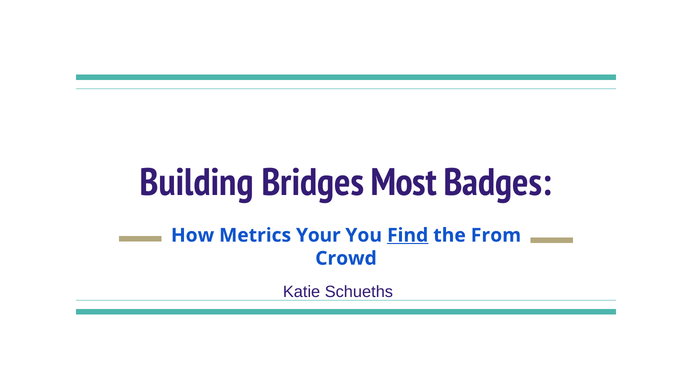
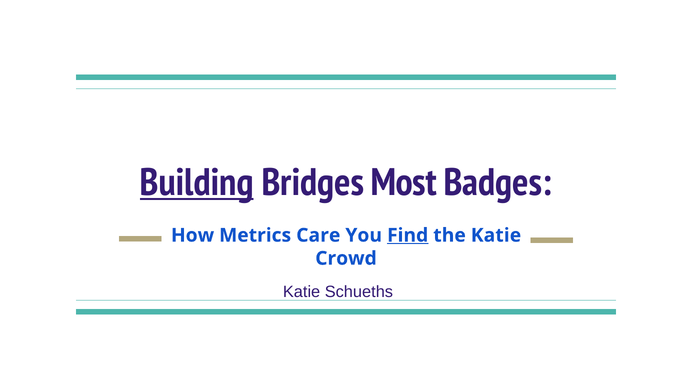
Building underline: none -> present
Your: Your -> Care
the From: From -> Katie
